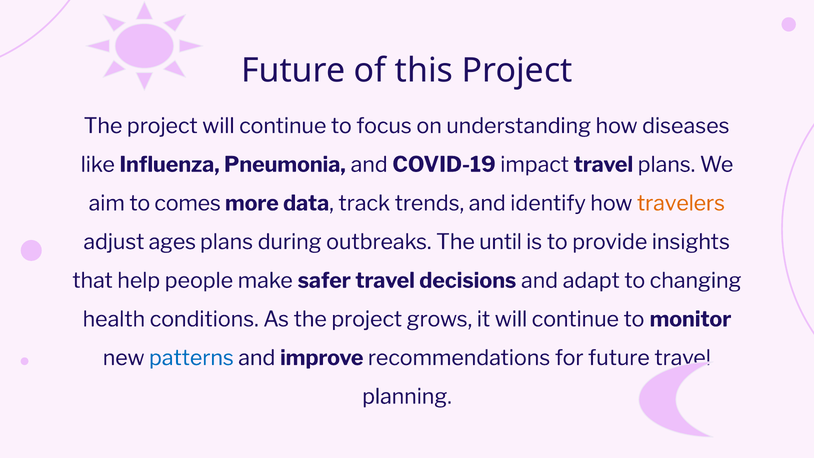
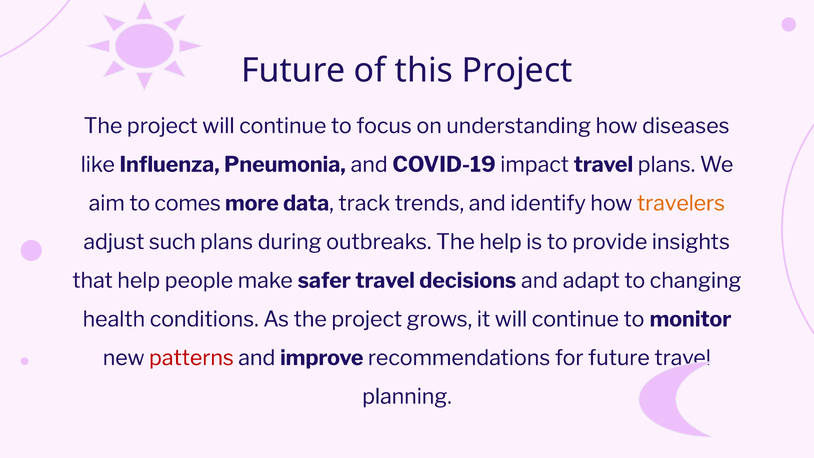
ages: ages -> such
The until: until -> help
patterns colour: blue -> red
